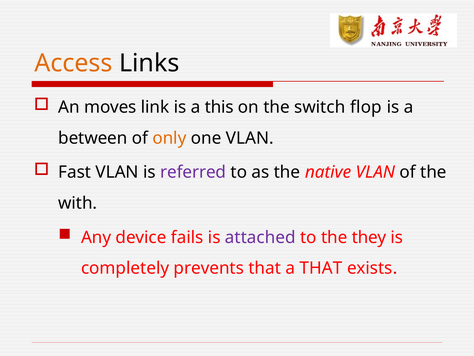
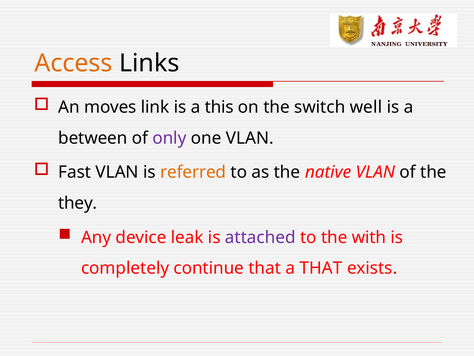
flop: flop -> well
only colour: orange -> purple
referred colour: purple -> orange
with: with -> they
fails: fails -> leak
they: they -> with
prevents: prevents -> continue
